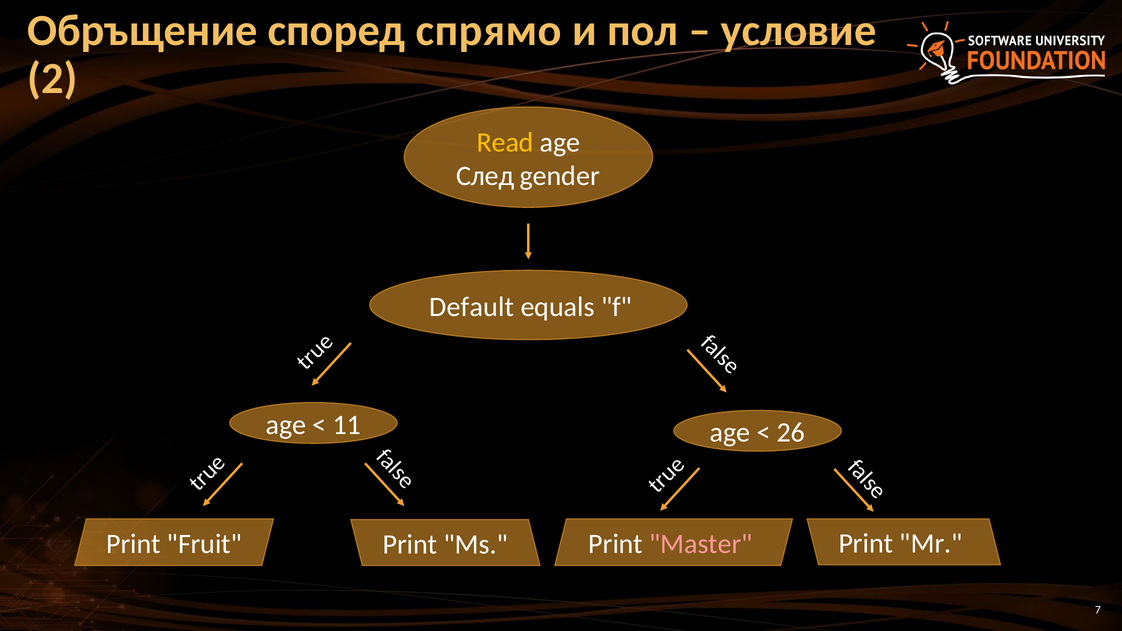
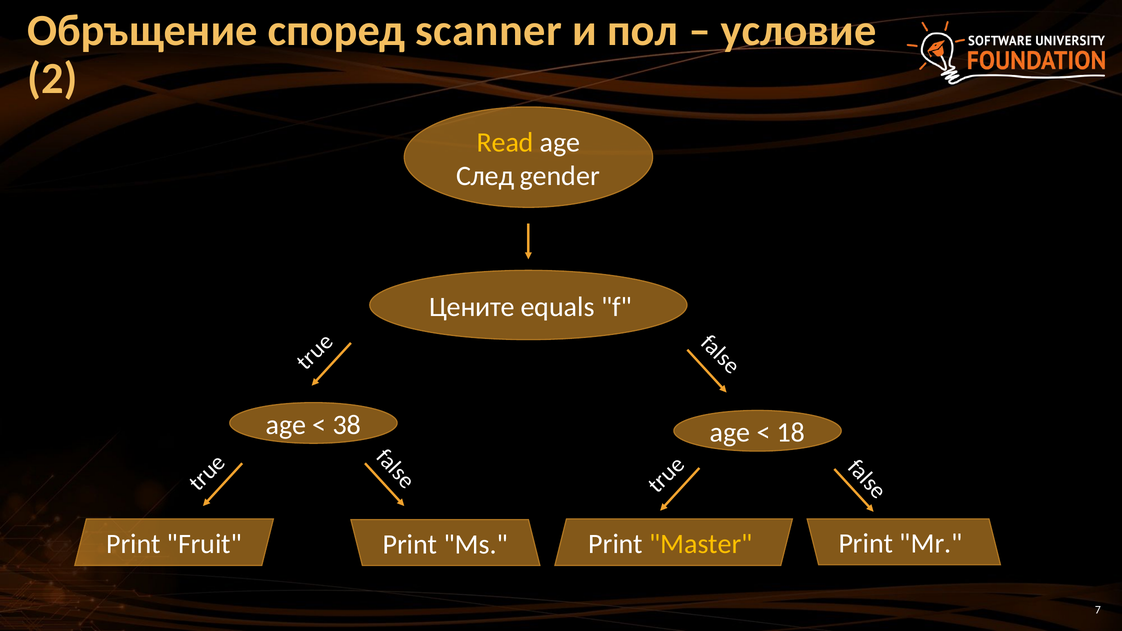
спрямо: спрямо -> scanner
Default: Default -> Цените
11: 11 -> 38
26: 26 -> 18
Master colour: pink -> yellow
